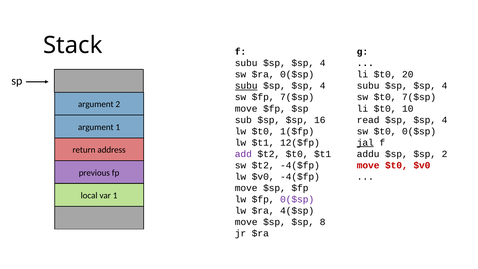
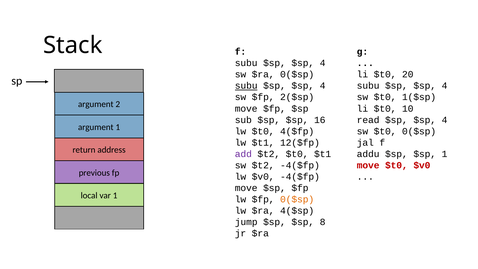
$fp 7($sp: 7($sp -> 2($sp
$t0 7($sp: 7($sp -> 1($sp
1($fp: 1($fp -> 4($fp
jal underline: present -> none
$sp 2: 2 -> 1
0($sp at (297, 199) colour: purple -> orange
move at (246, 222): move -> jump
